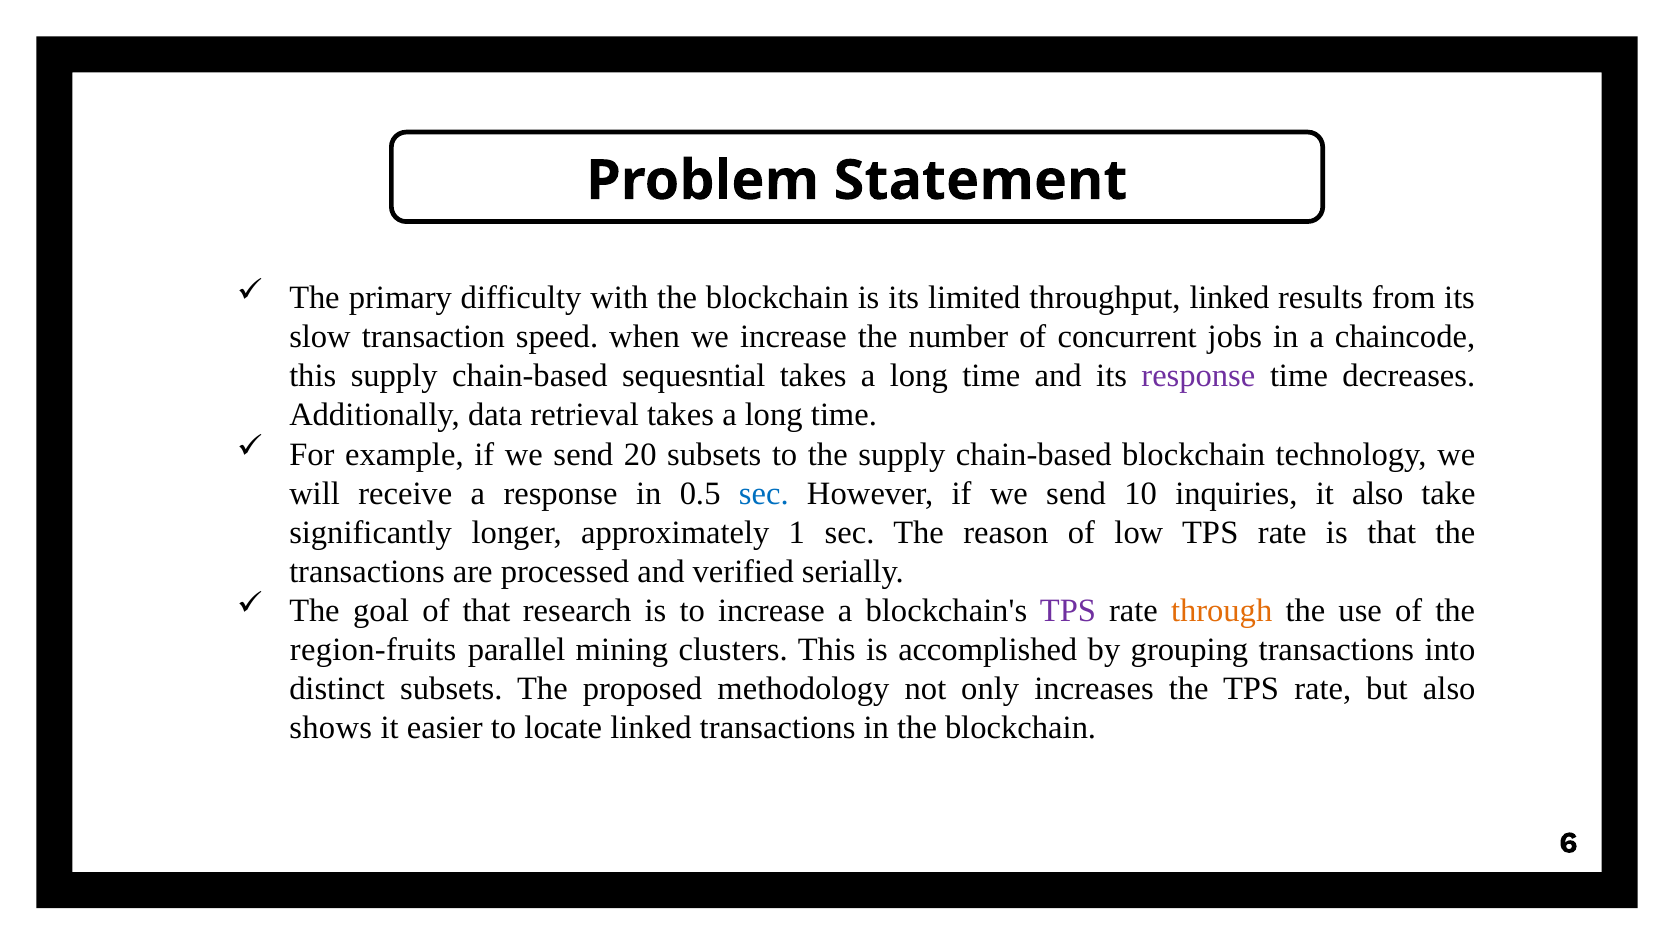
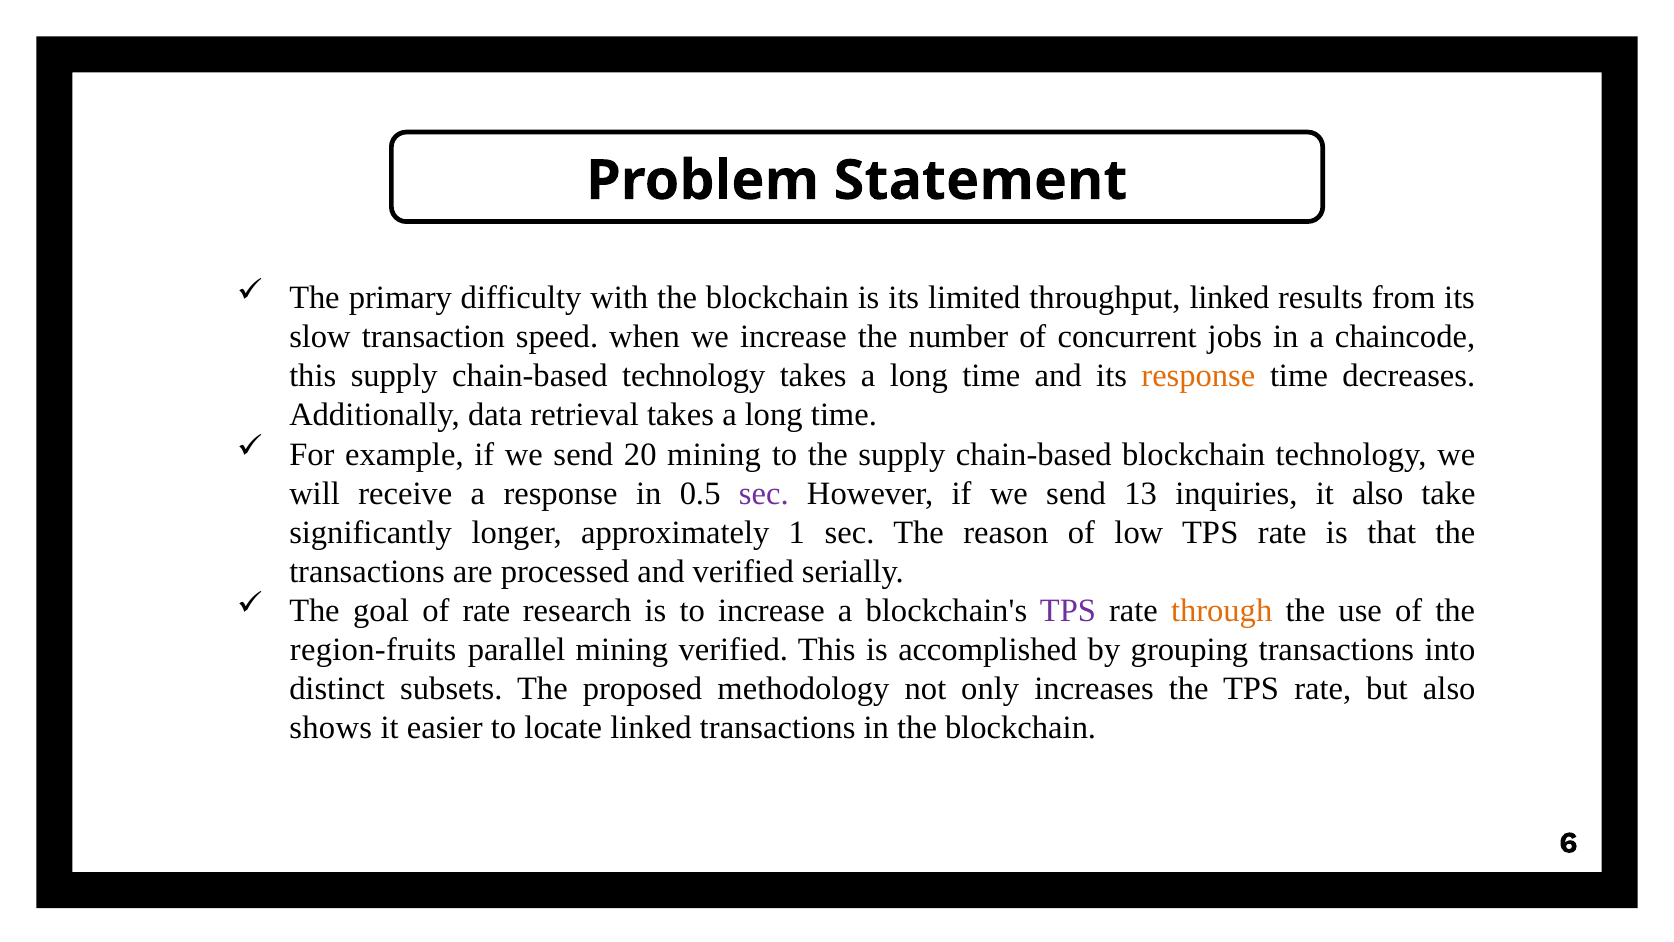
chain-based sequesntial: sequesntial -> technology
response at (1198, 376) colour: purple -> orange
20 subsets: subsets -> mining
sec at (764, 493) colour: blue -> purple
10: 10 -> 13
of that: that -> rate
mining clusters: clusters -> verified
